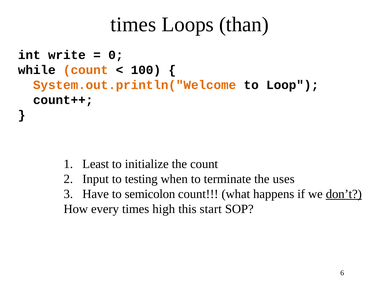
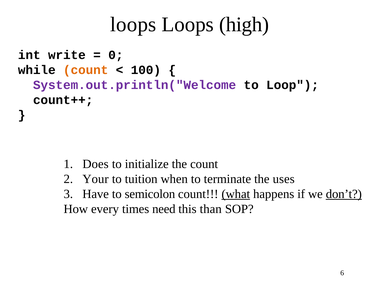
times at (133, 25): times -> loops
than: than -> high
System.out.println("Welcome colour: orange -> purple
Least: Least -> Does
Input: Input -> Your
testing: testing -> tuition
what underline: none -> present
high: high -> need
start: start -> than
